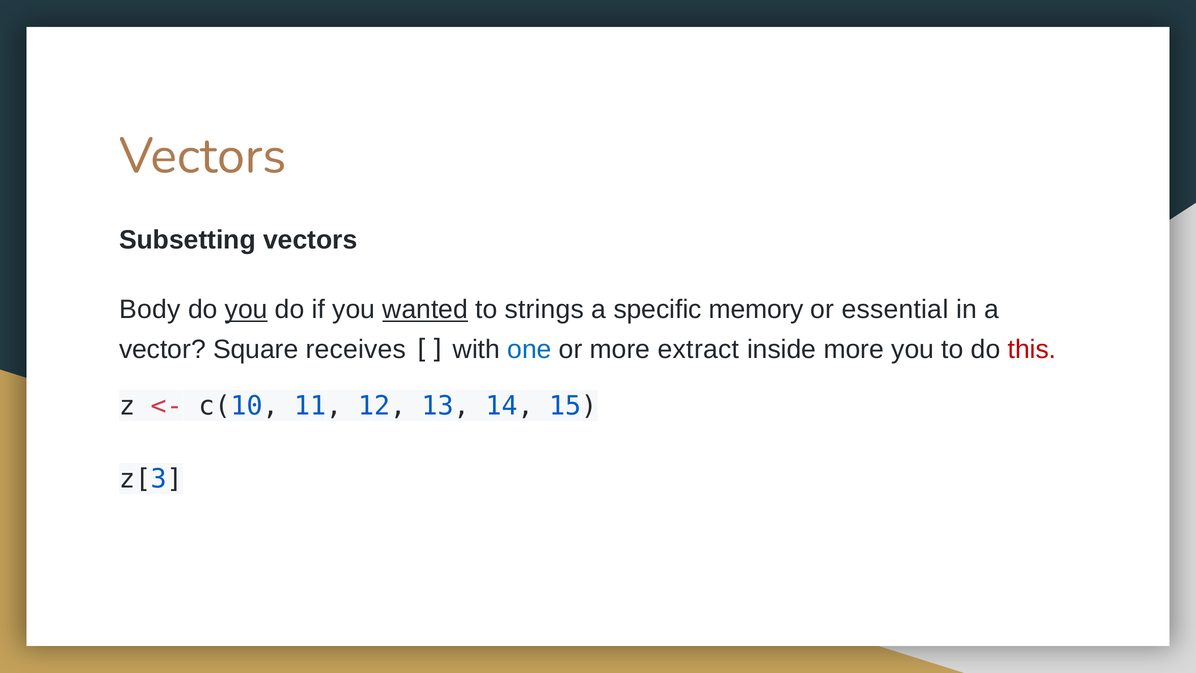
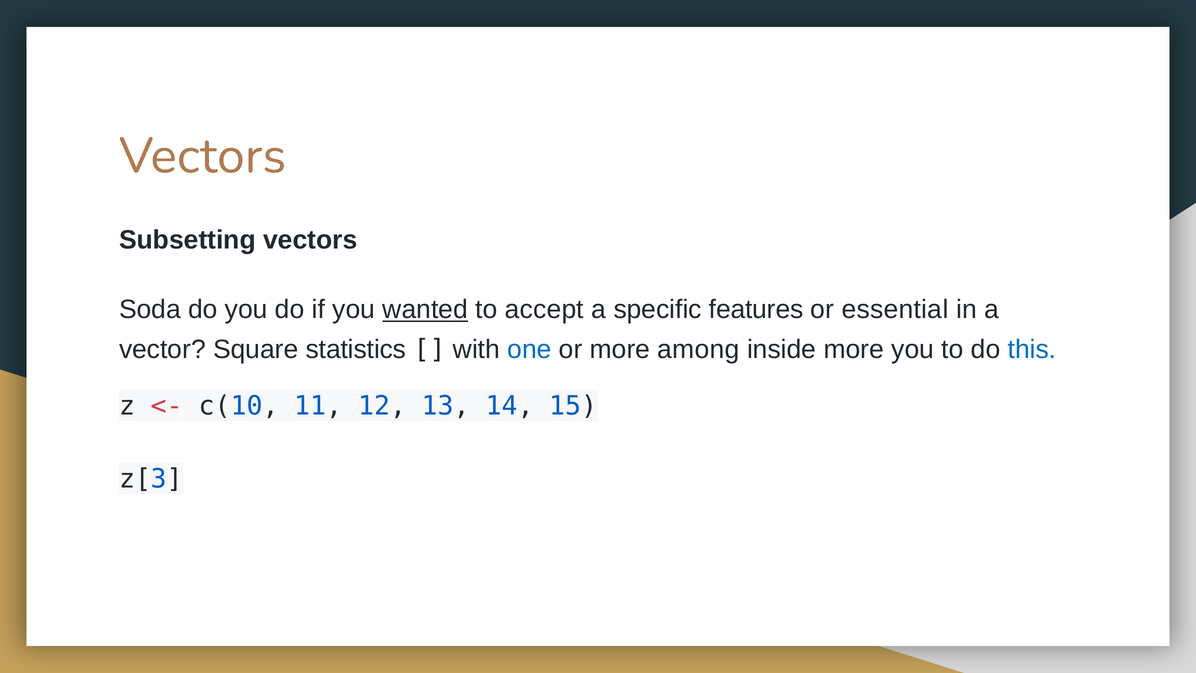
Body: Body -> Soda
you at (246, 310) underline: present -> none
strings: strings -> accept
memory: memory -> features
receives: receives -> statistics
extract: extract -> among
this colour: red -> blue
